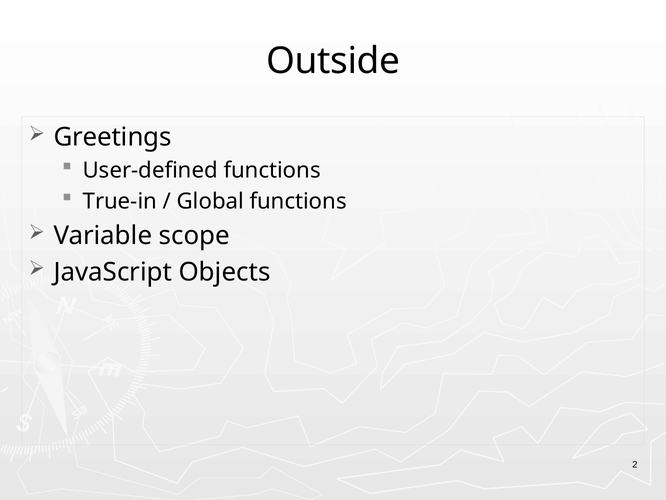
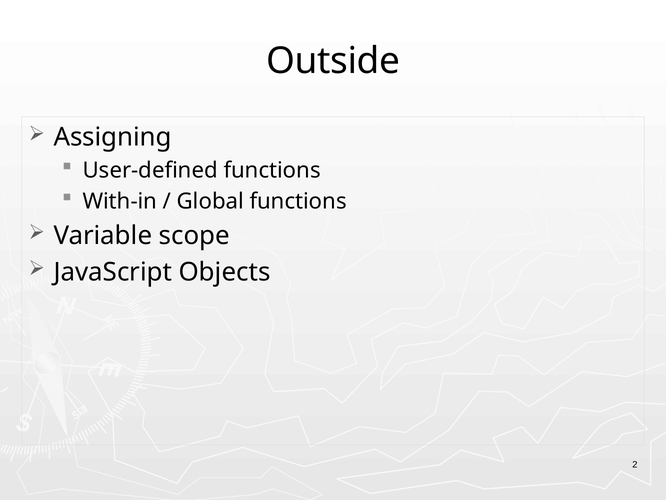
Greetings: Greetings -> Assigning
True-in: True-in -> With-in
